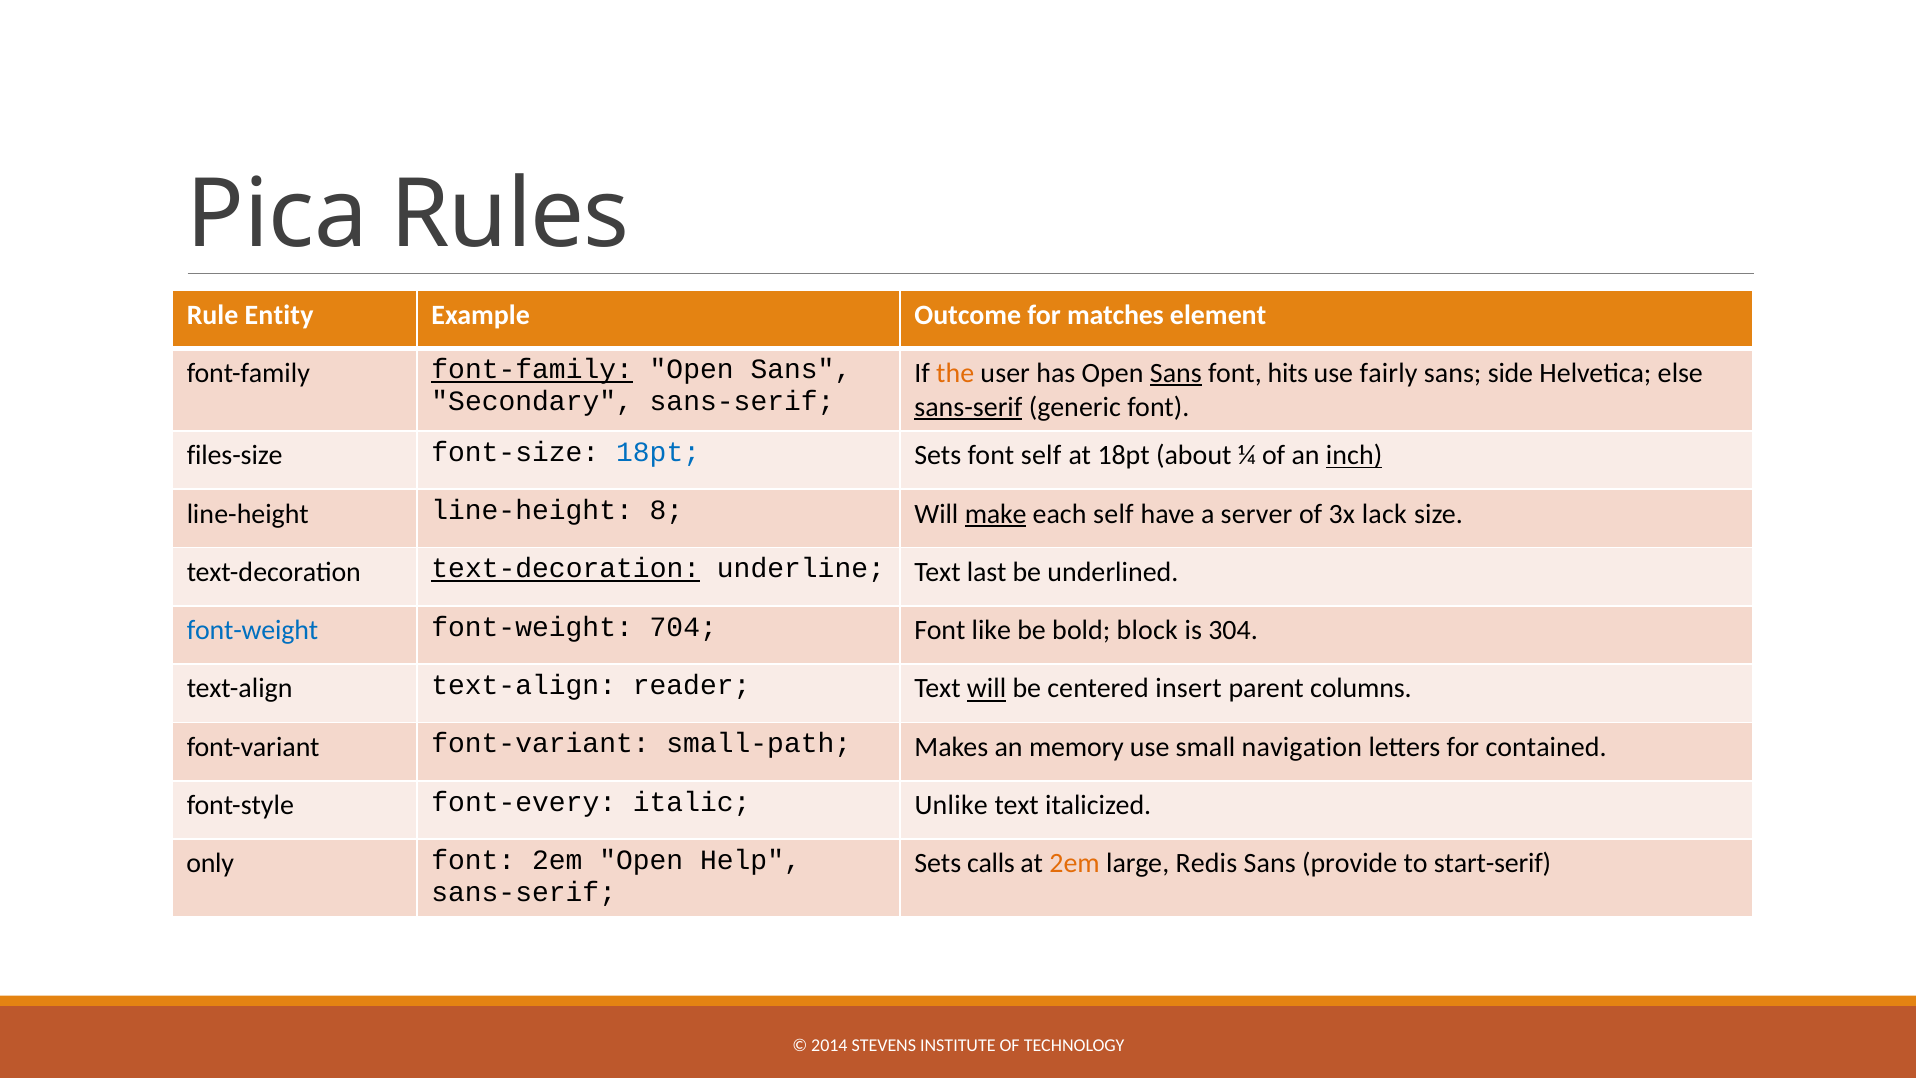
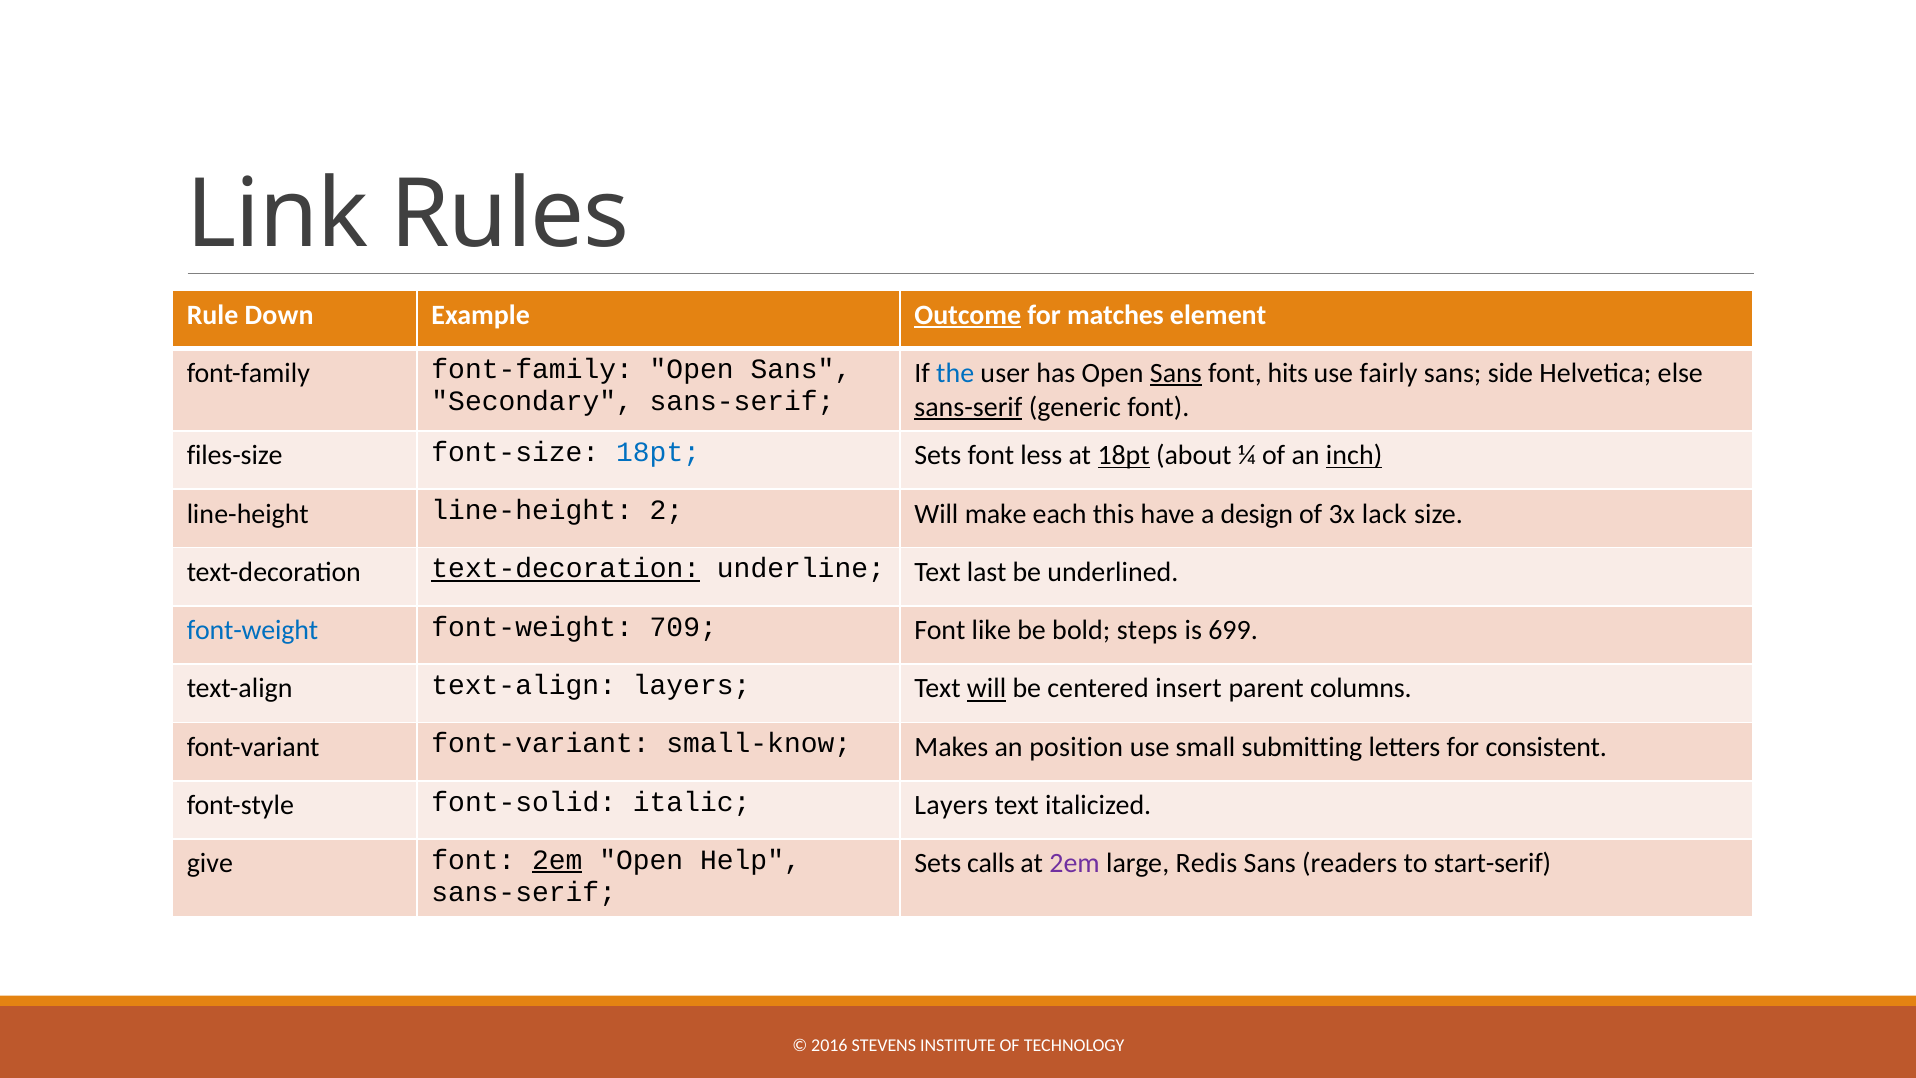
Pica: Pica -> Link
Entity: Entity -> Down
Outcome underline: none -> present
font-family at (532, 370) underline: present -> none
the colour: orange -> blue
font self: self -> less
18pt at (1124, 455) underline: none -> present
8: 8 -> 2
make underline: present -> none
each self: self -> this
server: server -> design
704: 704 -> 709
block: block -> steps
304: 304 -> 699
text-align reader: reader -> layers
small-path: small-path -> small-know
memory: memory -> position
navigation: navigation -> submitting
contained: contained -> consistent
font-every: font-every -> font-solid
italic Unlike: Unlike -> Layers
only: only -> give
2em at (557, 860) underline: none -> present
2em at (1075, 863) colour: orange -> purple
provide: provide -> readers
2014: 2014 -> 2016
